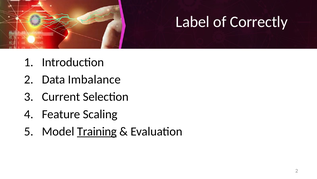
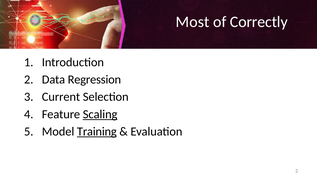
Label: Label -> Most
Imbalance: Imbalance -> Regression
Scaling underline: none -> present
